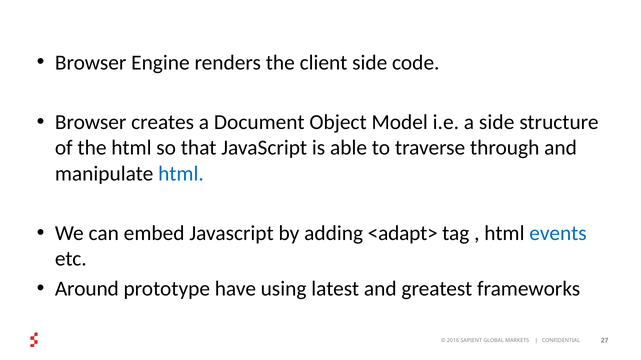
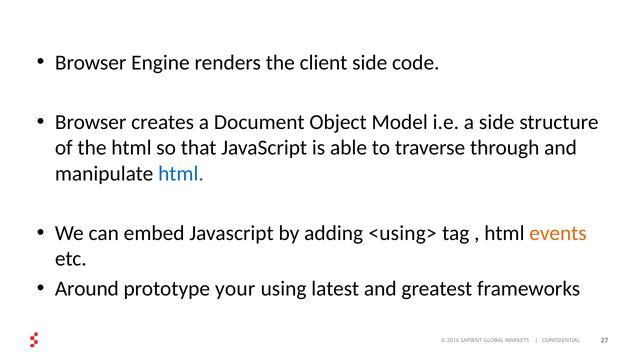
<adapt>: <adapt> -> <using>
events colour: blue -> orange
have: have -> your
